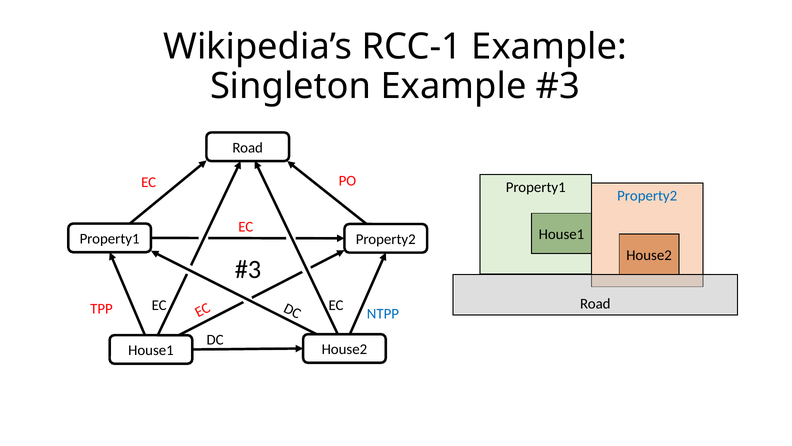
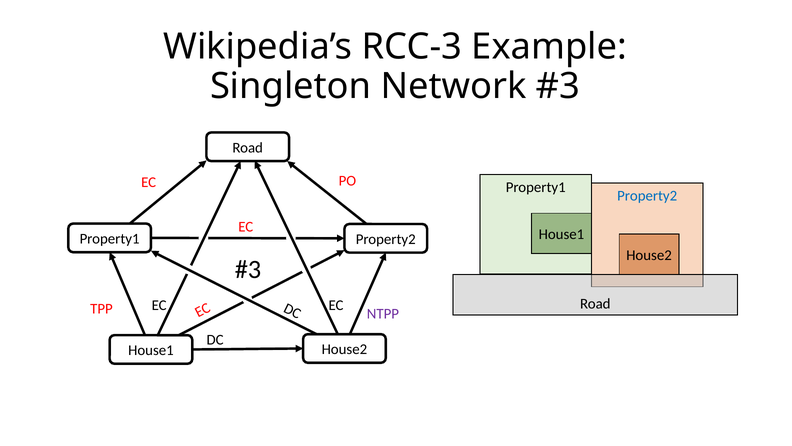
RCC-1: RCC-1 -> RCC-3
Singleton Example: Example -> Network
NTPP colour: blue -> purple
